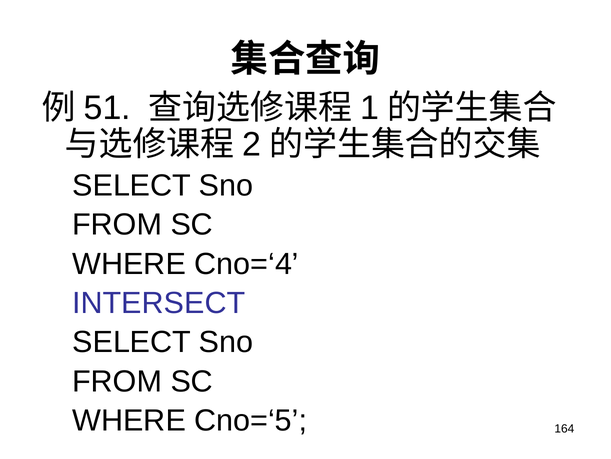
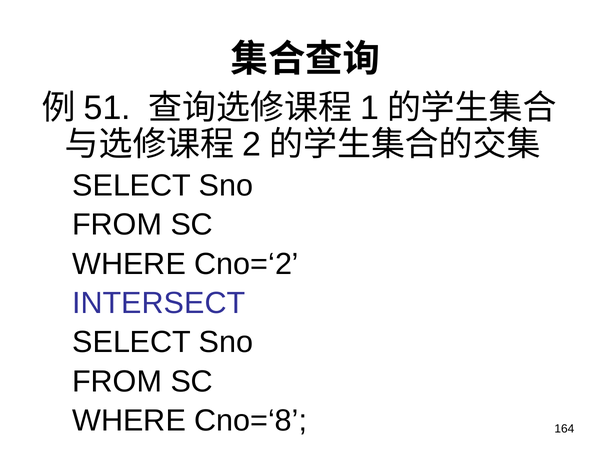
Cno=‘4: Cno=‘4 -> Cno=‘2
Cno=‘5: Cno=‘5 -> Cno=‘8
